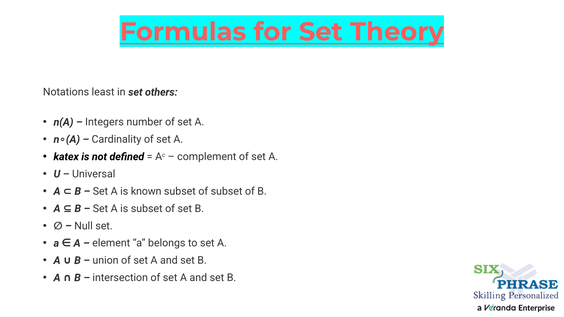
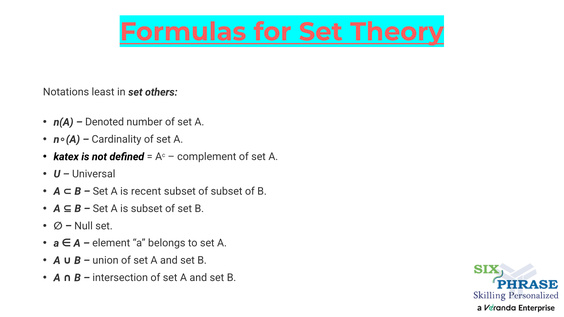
Integers: Integers -> Denoted
known: known -> recent
